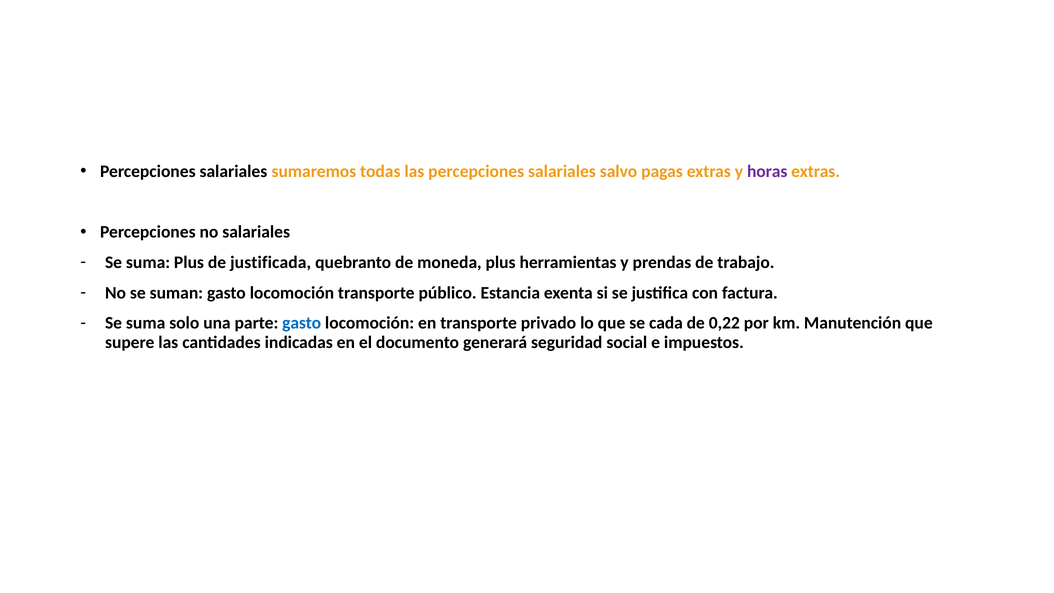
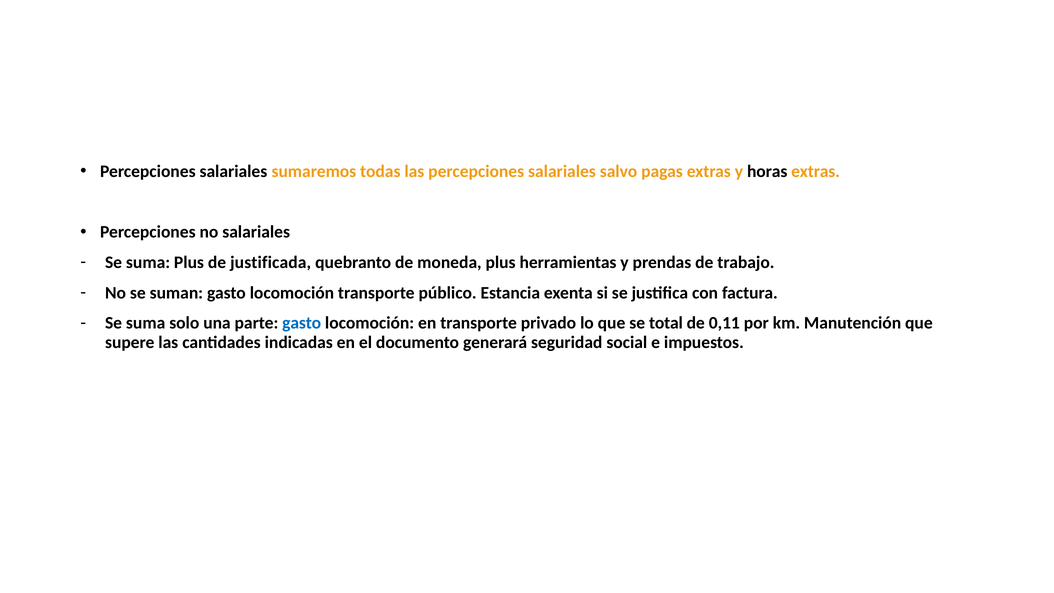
horas colour: purple -> black
cada: cada -> total
0,22: 0,22 -> 0,11
